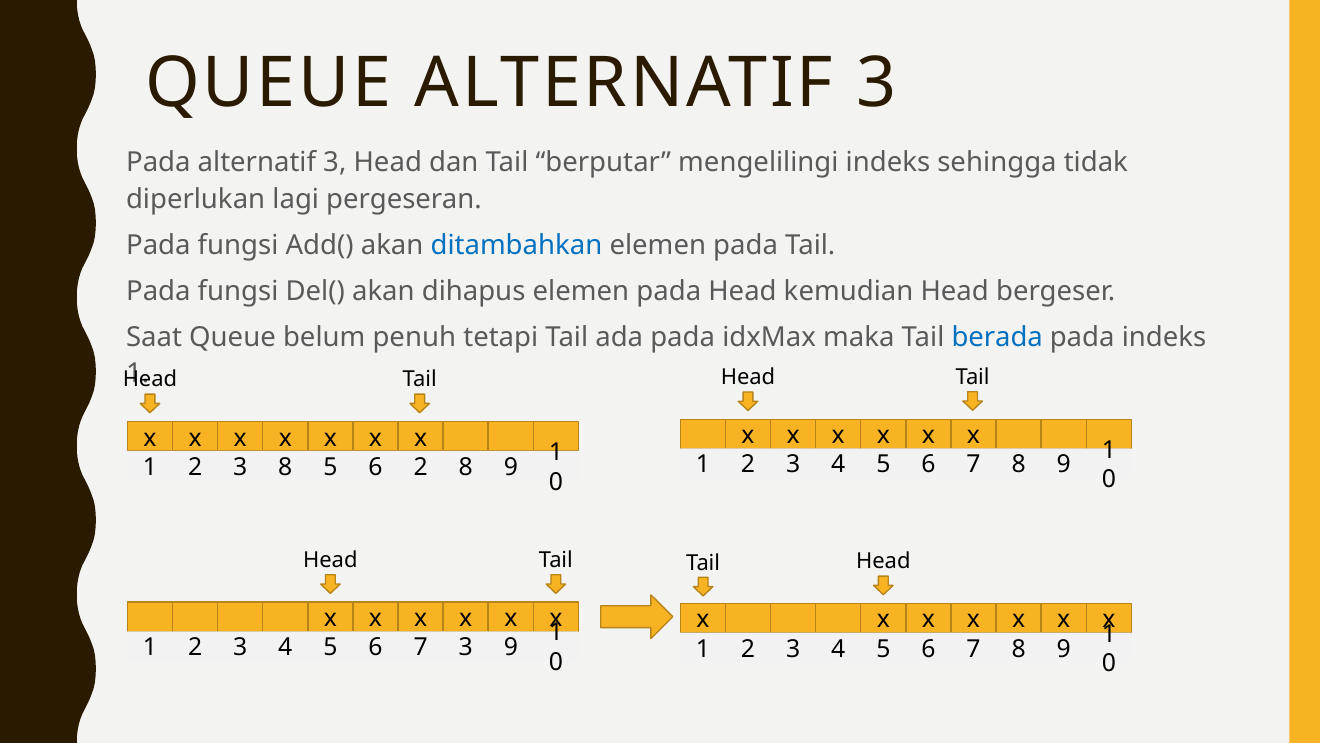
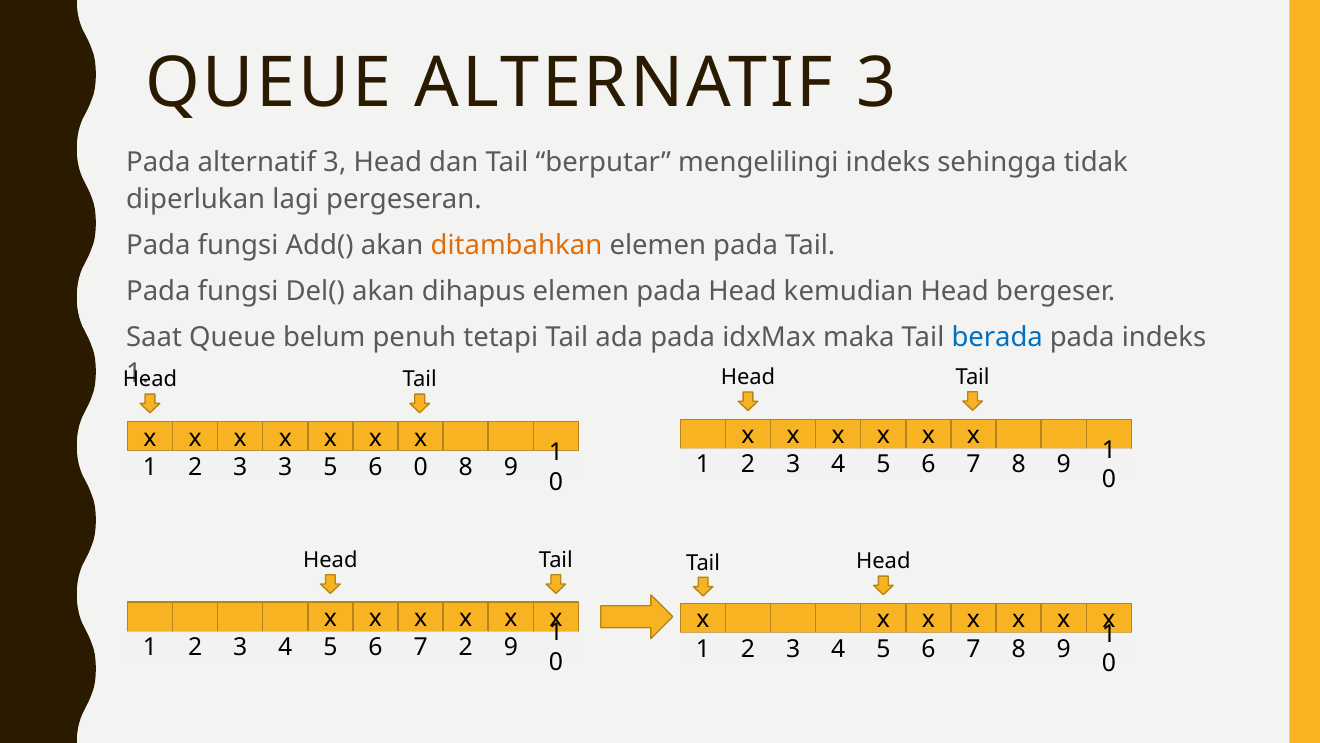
ditambahkan colour: blue -> orange
3 8: 8 -> 3
6 2: 2 -> 0
7 3: 3 -> 2
